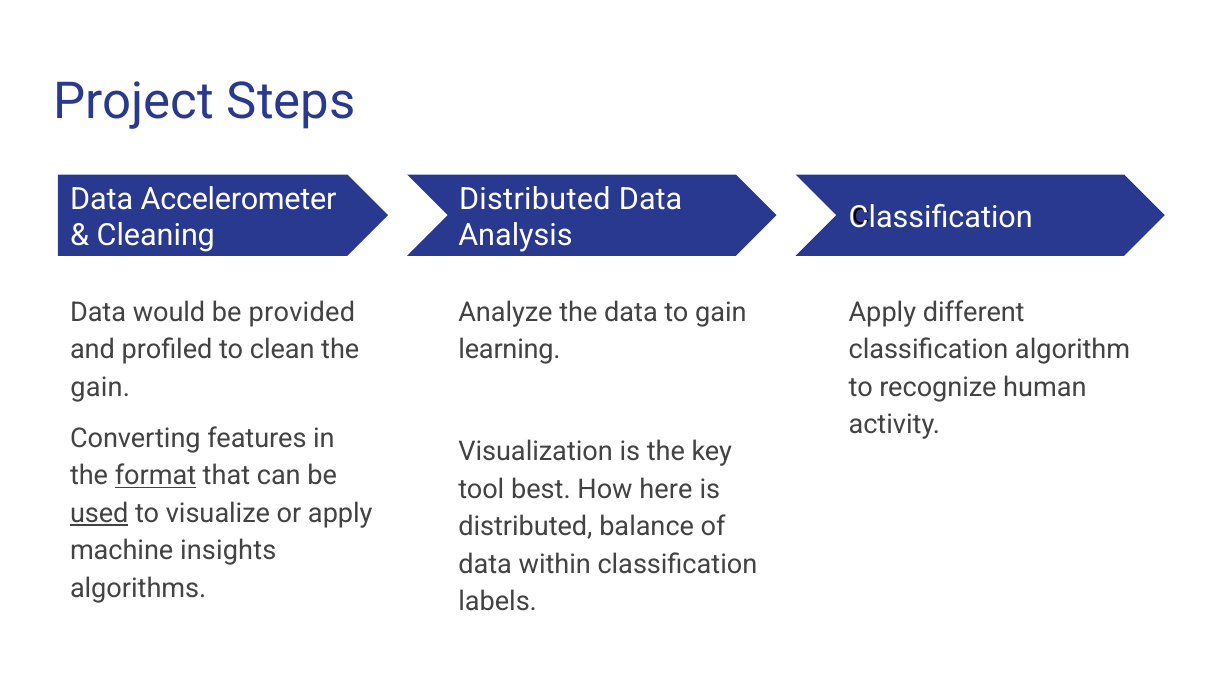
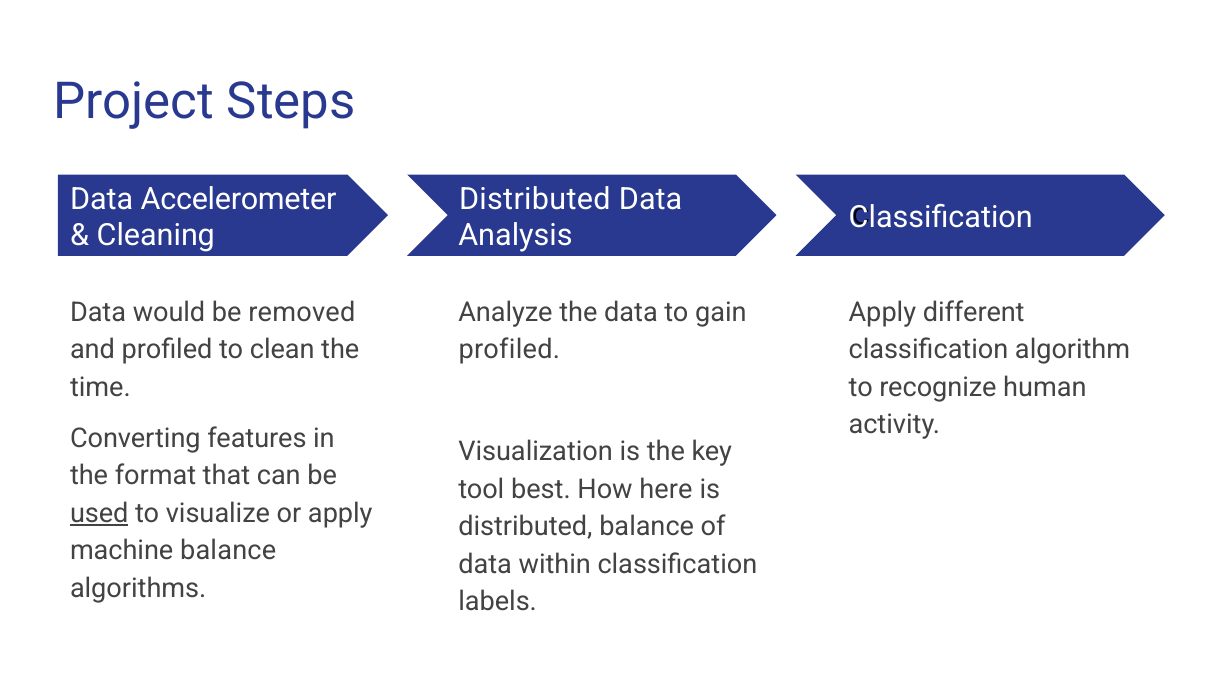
provided: provided -> removed
learning at (510, 350): learning -> profiled
gain at (100, 387): gain -> time
format underline: present -> none
machine insights: insights -> balance
